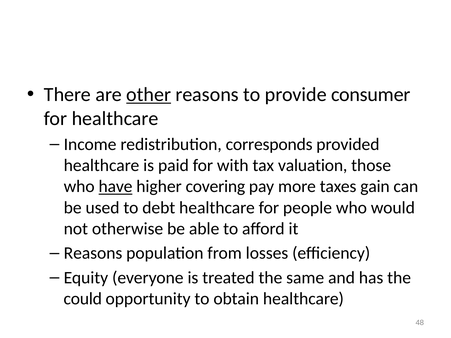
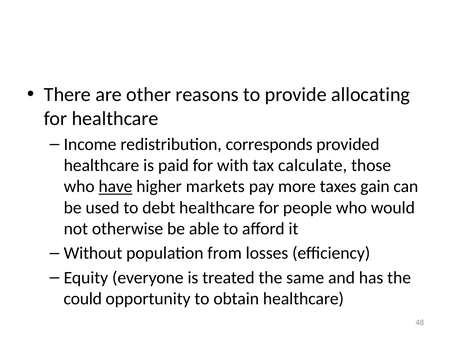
other underline: present -> none
consumer: consumer -> allocating
valuation: valuation -> calculate
covering: covering -> markets
Reasons at (93, 253): Reasons -> Without
